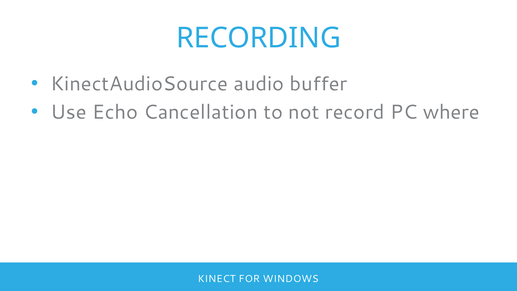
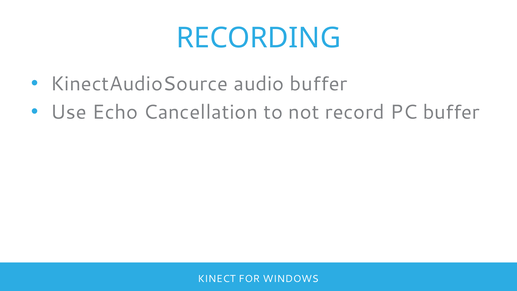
PC where: where -> buffer
